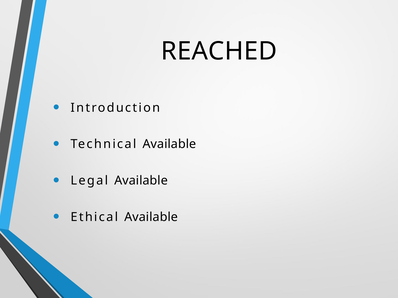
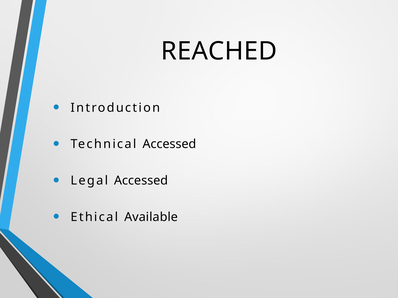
Technical Available: Available -> Accessed
Legal Available: Available -> Accessed
